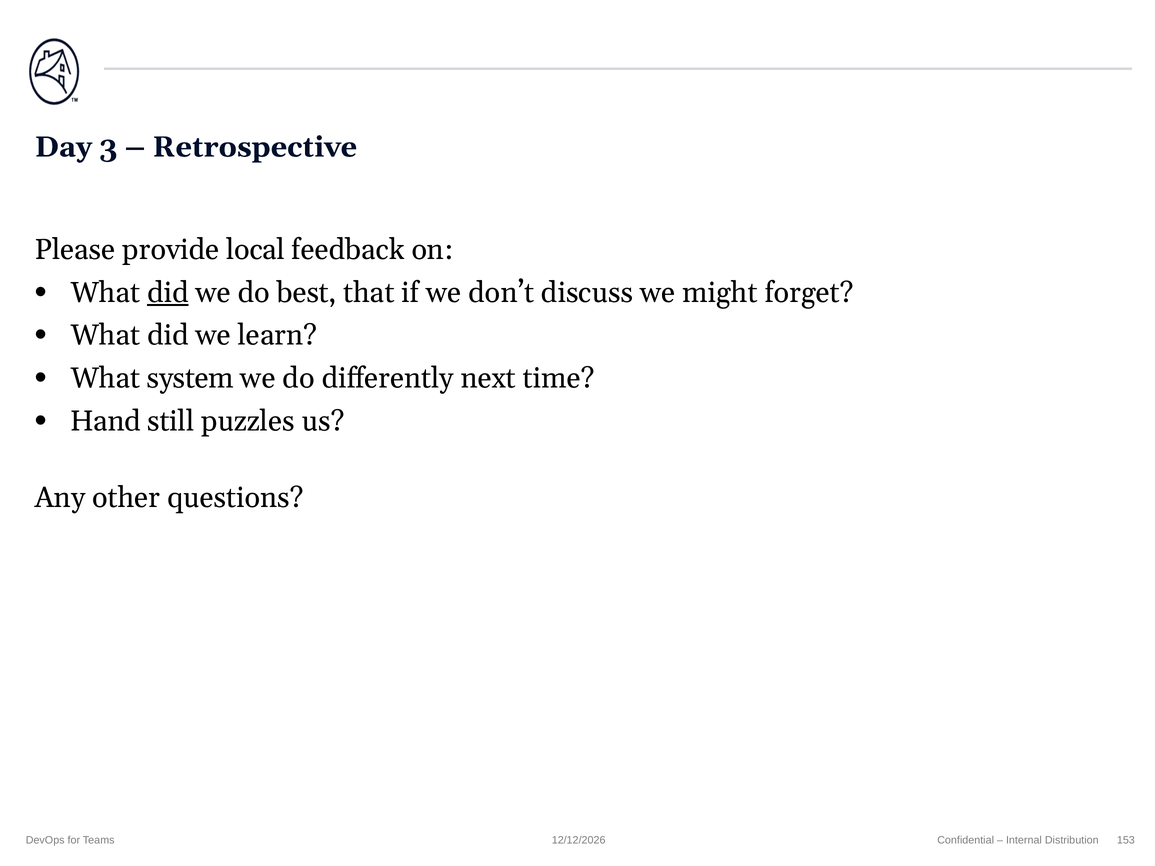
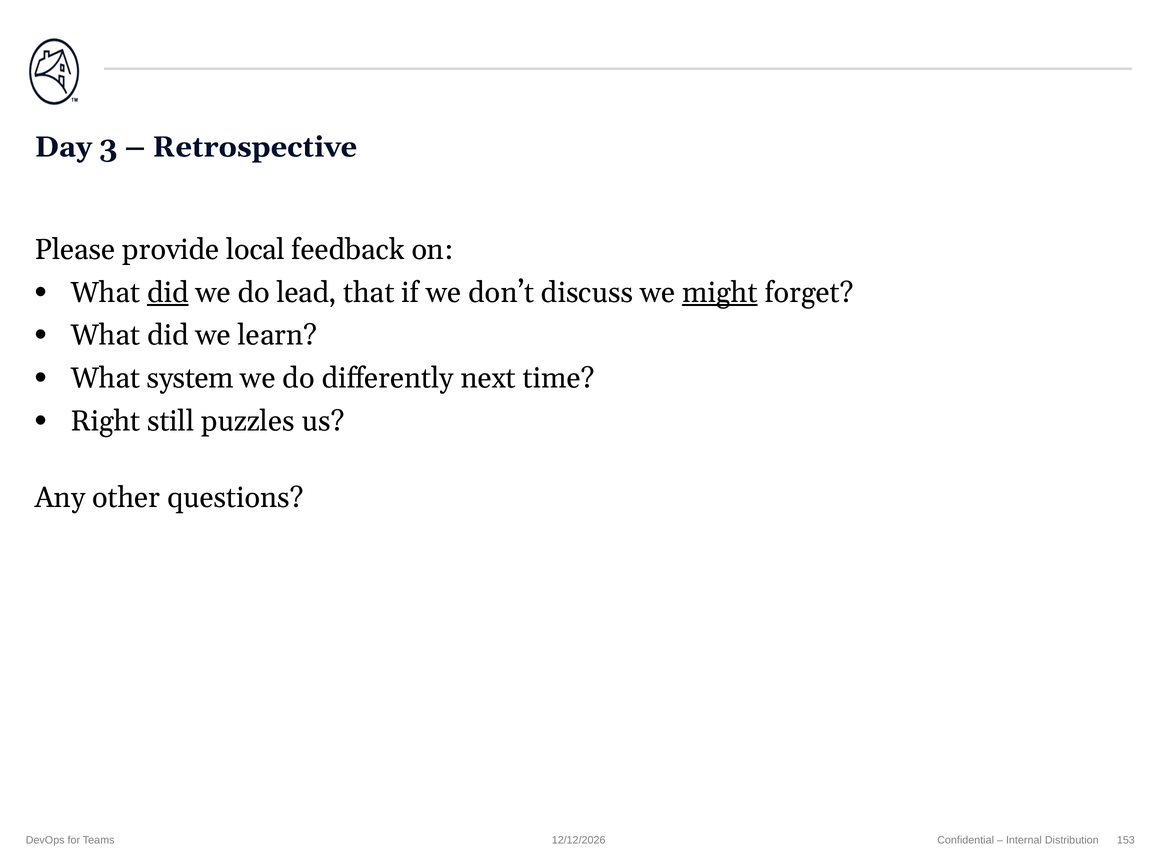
best: best -> lead
might underline: none -> present
Hand: Hand -> Right
